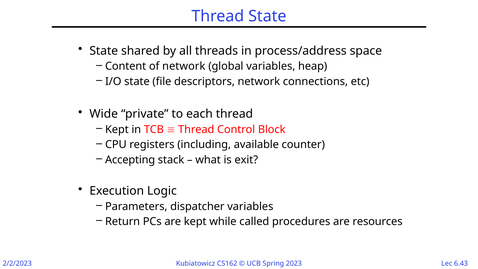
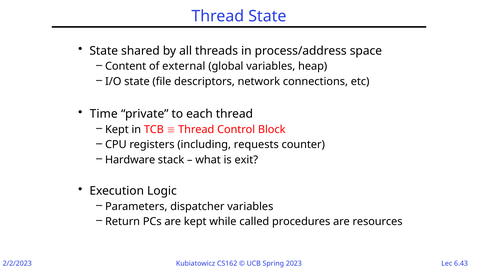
of network: network -> external
Wide: Wide -> Time
available: available -> requests
Accepting: Accepting -> Hardware
